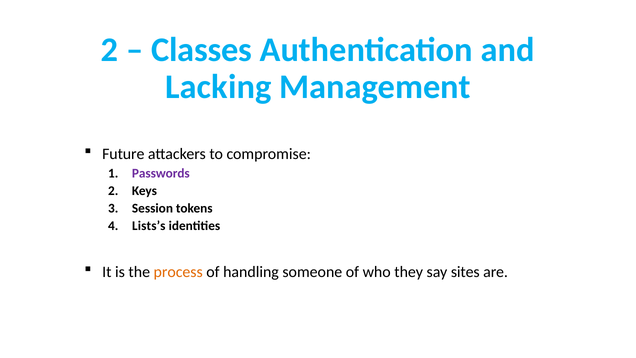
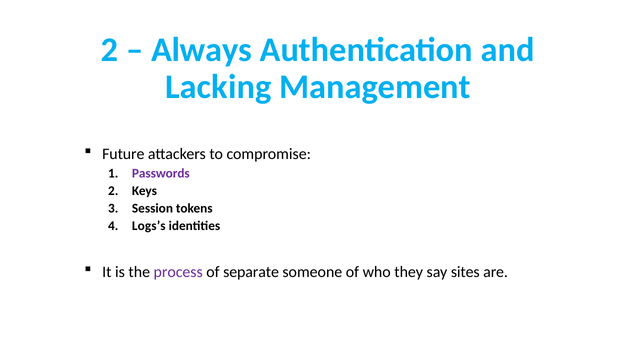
Classes: Classes -> Always
Lists’s: Lists’s -> Logs’s
process colour: orange -> purple
handling: handling -> separate
